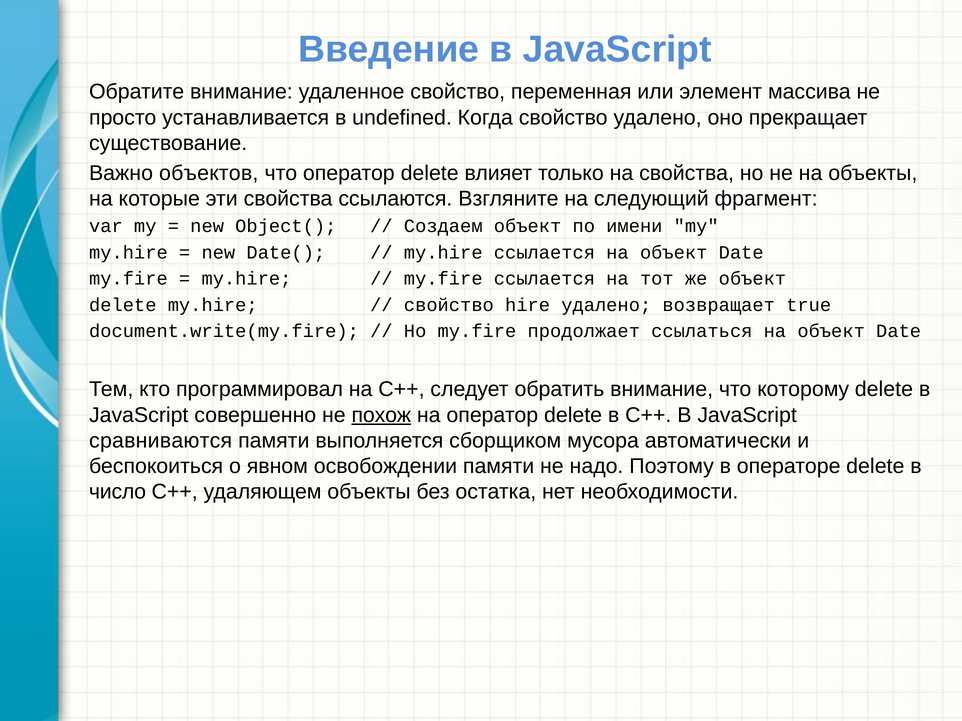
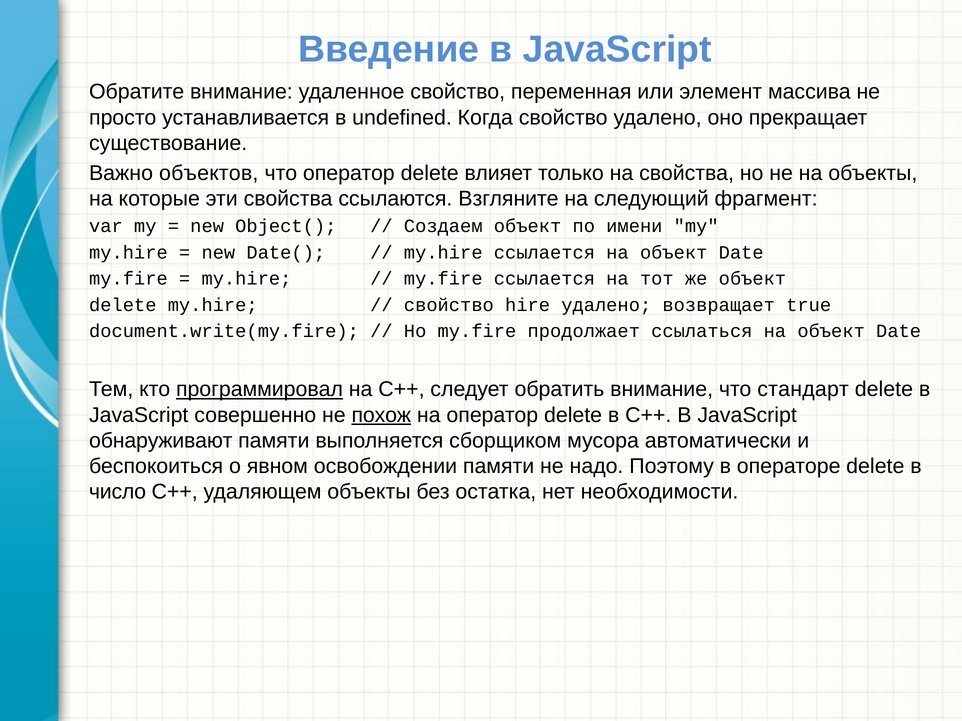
программировал underline: none -> present
которому: которому -> стандарт
сравниваются: сравниваются -> обнаруживают
